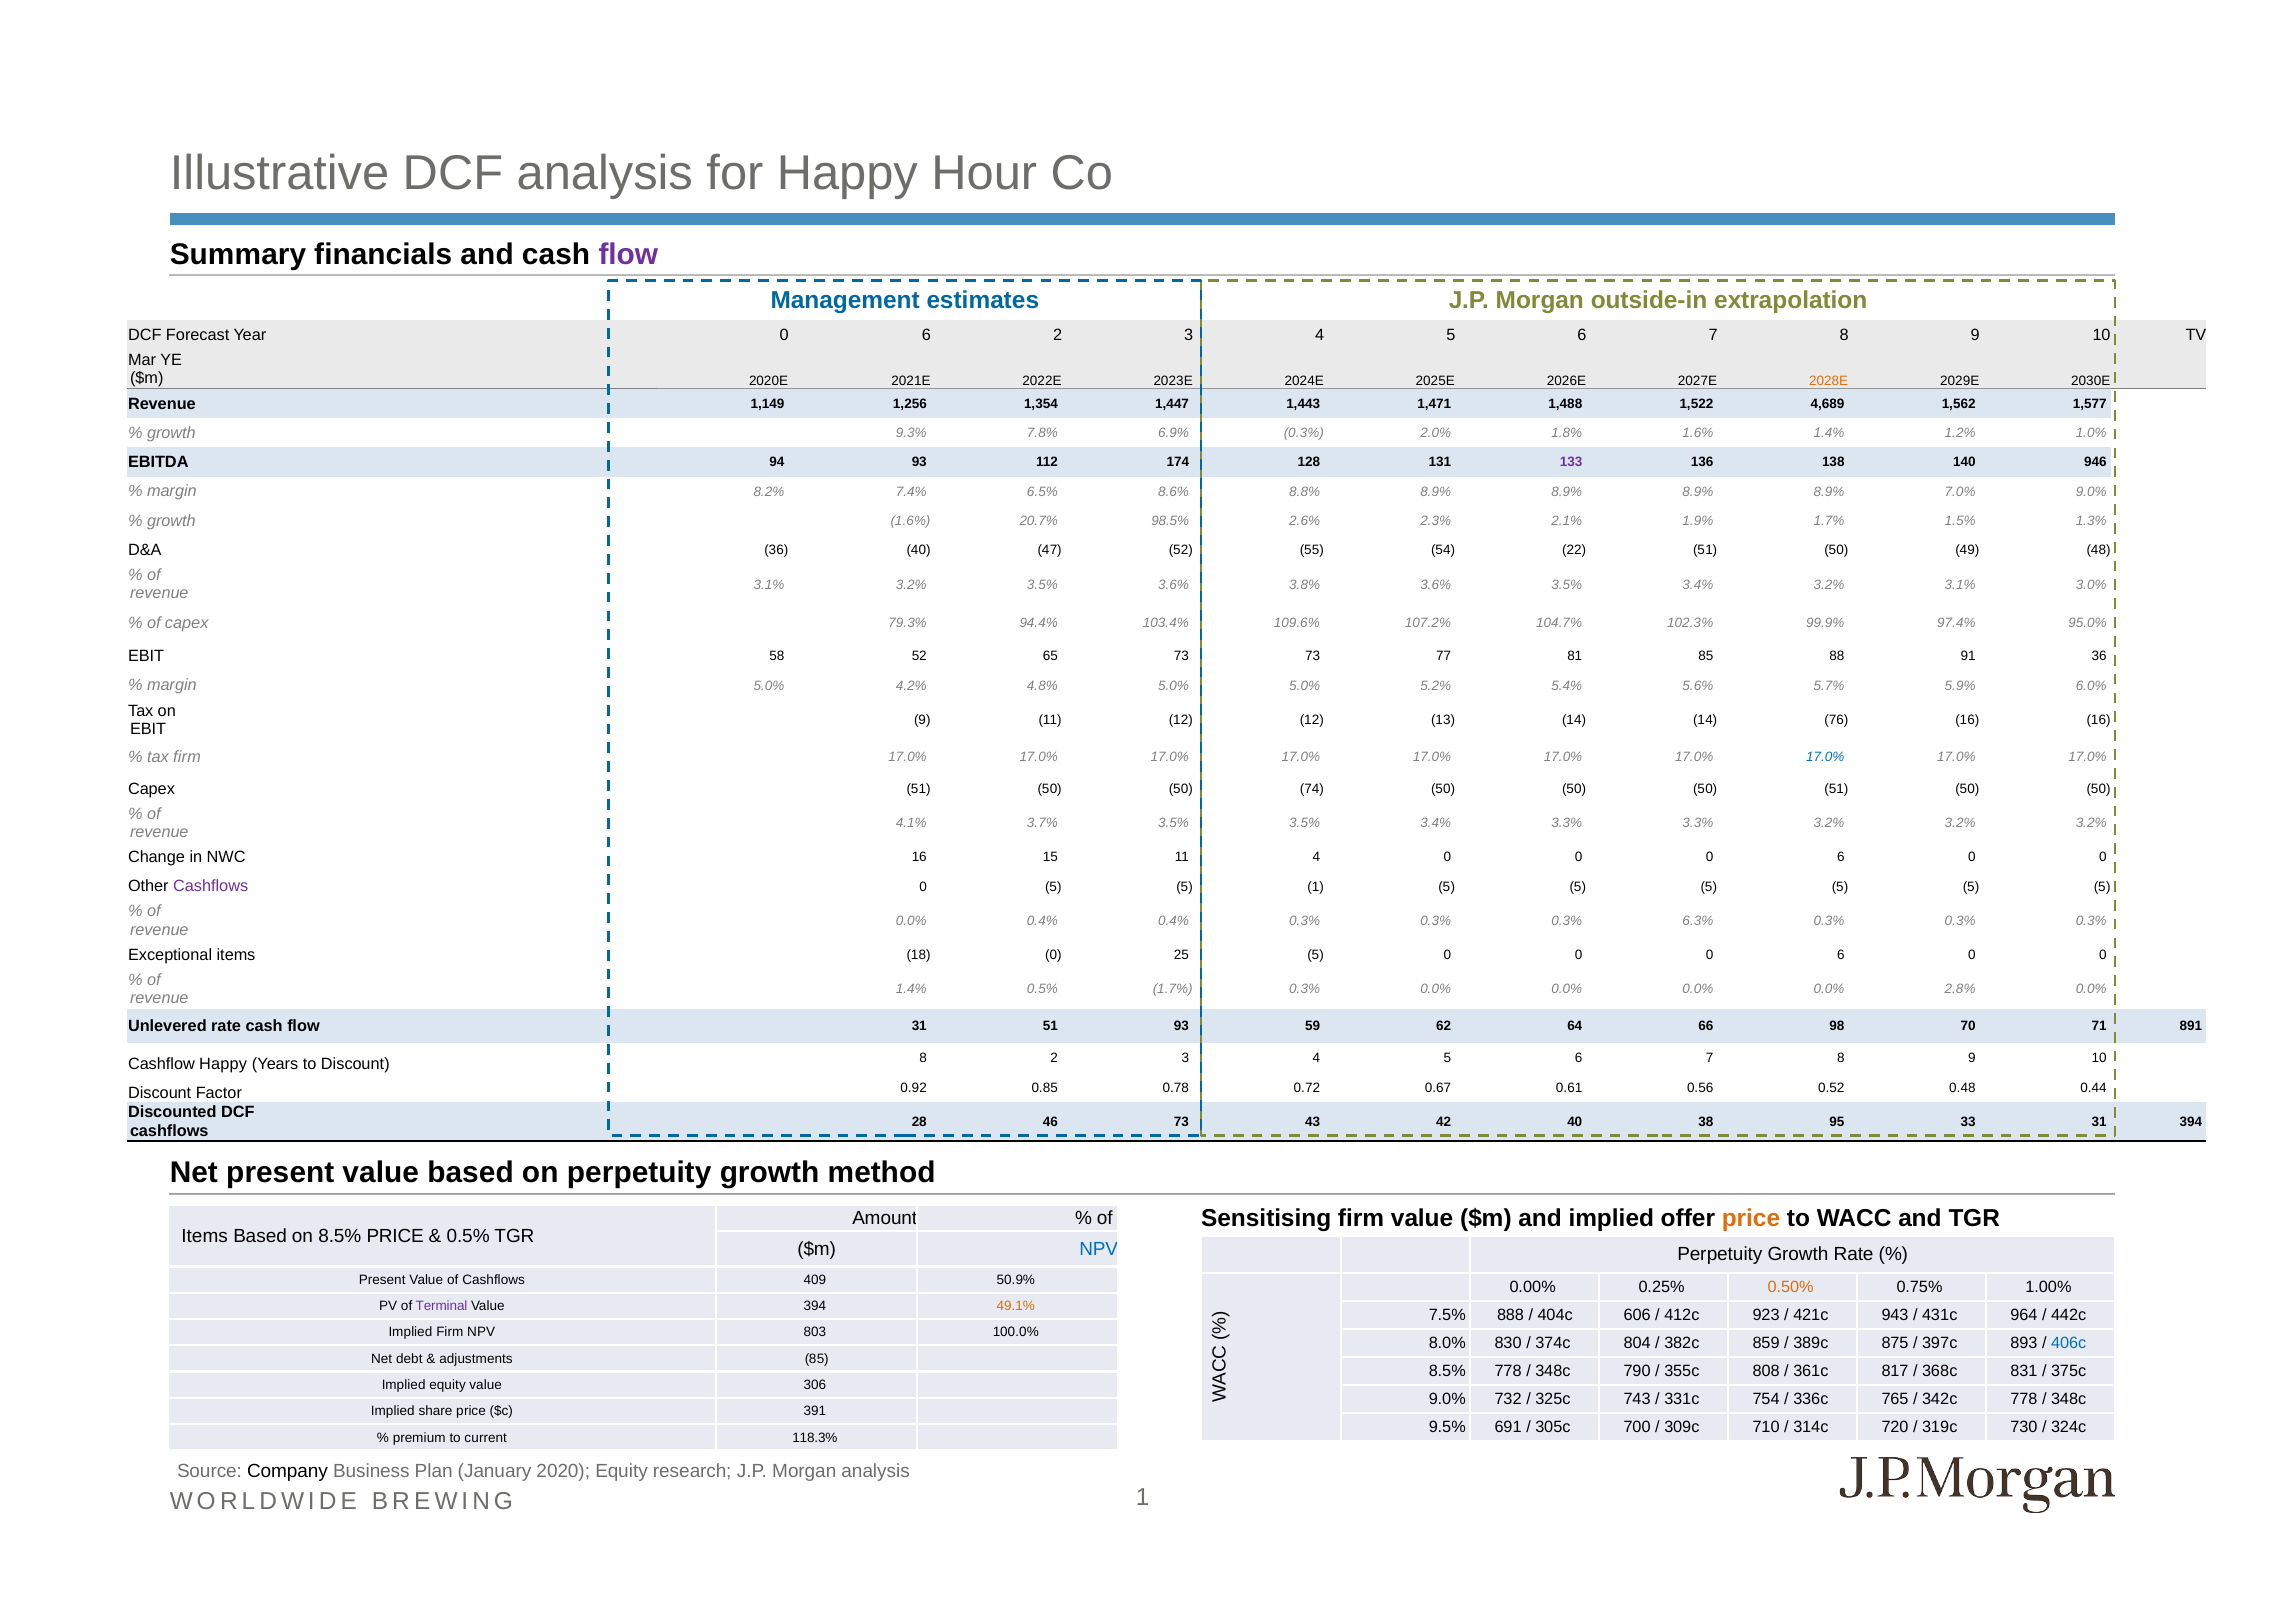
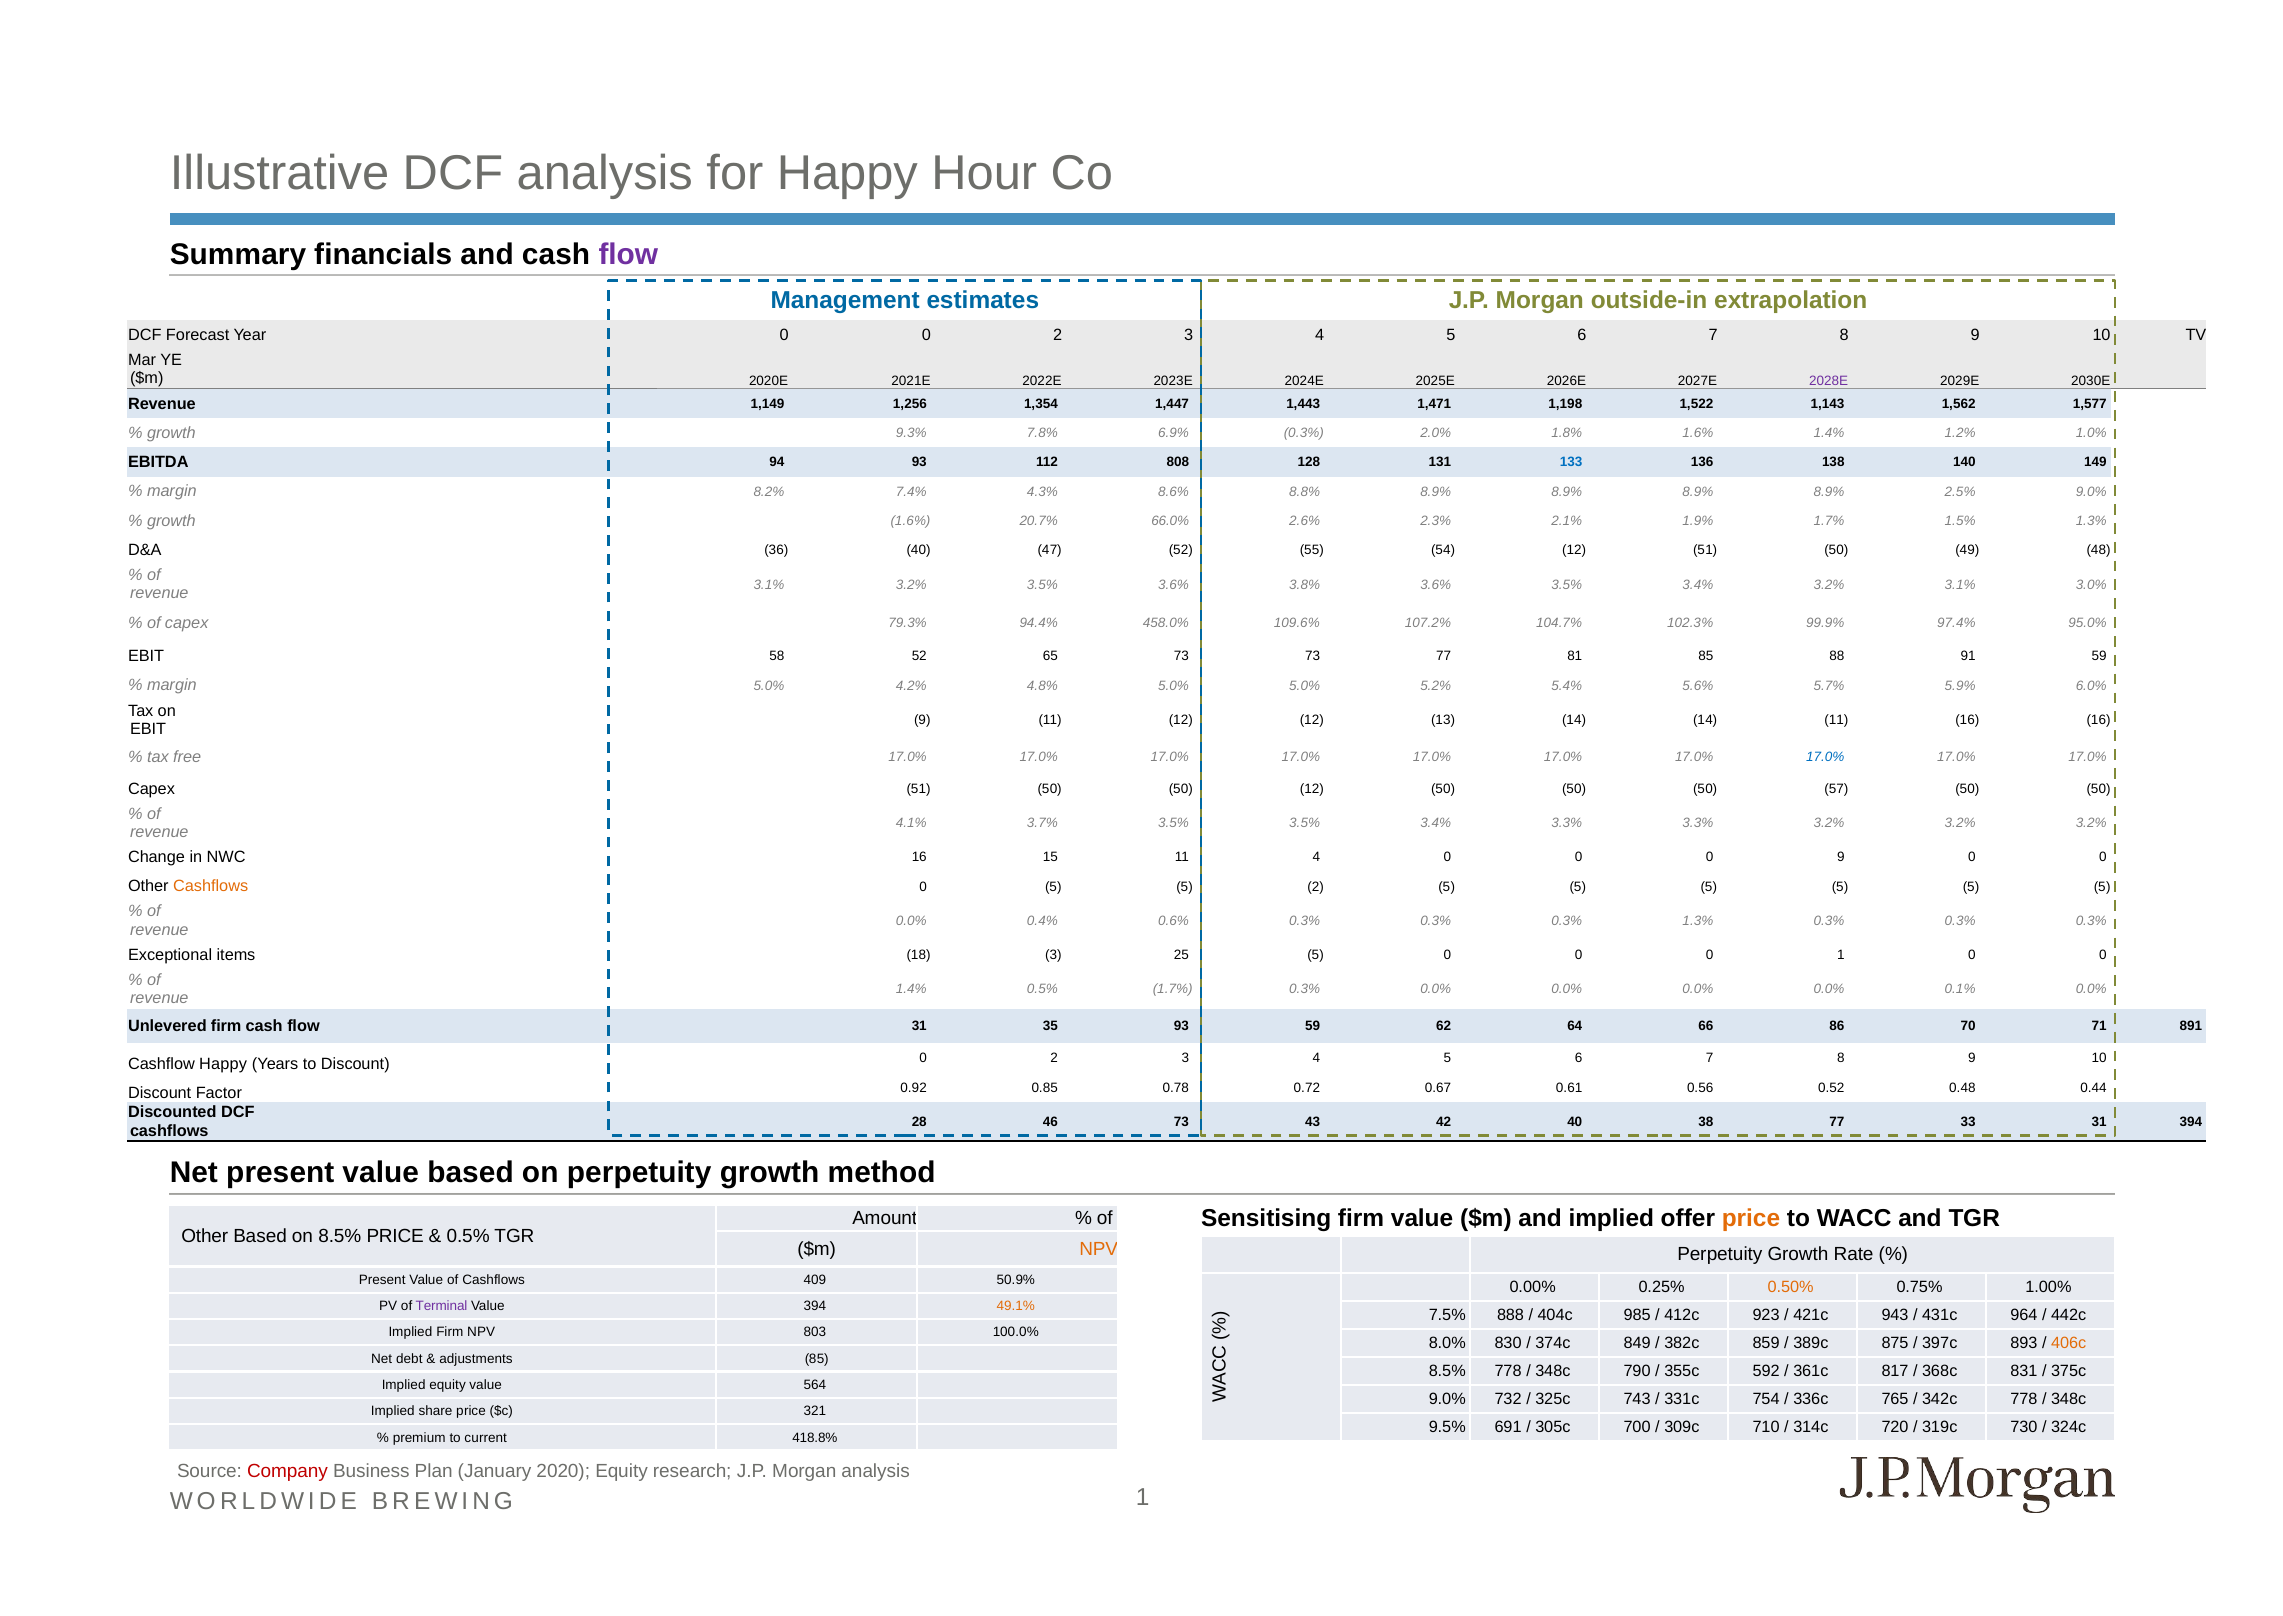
Year 0 6: 6 -> 0
2028E colour: orange -> purple
1,488: 1,488 -> 1,198
4,689: 4,689 -> 1,143
174: 174 -> 808
133 colour: purple -> blue
946: 946 -> 149
6.5%: 6.5% -> 4.3%
7.0%: 7.0% -> 2.5%
98.5%: 98.5% -> 66.0%
54 22: 22 -> 12
103.4%: 103.4% -> 458.0%
91 36: 36 -> 59
14 76: 76 -> 11
tax firm: firm -> free
50 74: 74 -> 12
50 51: 51 -> 57
6 at (1841, 857): 6 -> 9
Cashflows at (211, 886) colour: purple -> orange
5 1: 1 -> 2
0.4% 0.4%: 0.4% -> 0.6%
0.3% 6.3%: 6.3% -> 1.3%
18 0: 0 -> 3
6 at (1841, 955): 6 -> 1
2.8%: 2.8% -> 0.1%
Unlevered rate: rate -> firm
31 51: 51 -> 35
98: 98 -> 86
Discount 8: 8 -> 0
38 95: 95 -> 77
Items at (205, 1235): Items -> Other
NPV at (1099, 1248) colour: blue -> orange
606: 606 -> 985
804: 804 -> 849
406c colour: blue -> orange
808: 808 -> 592
306: 306 -> 564
391: 391 -> 321
118.3%: 118.3% -> 418.8%
Company colour: black -> red
